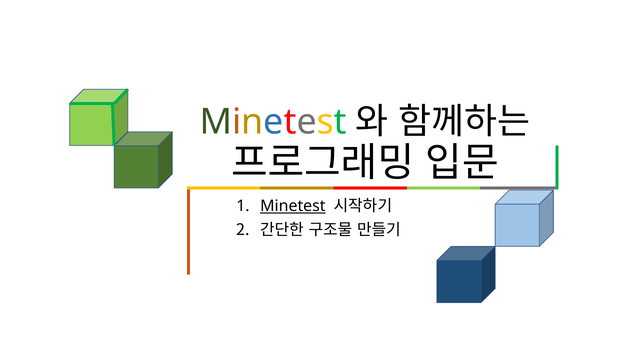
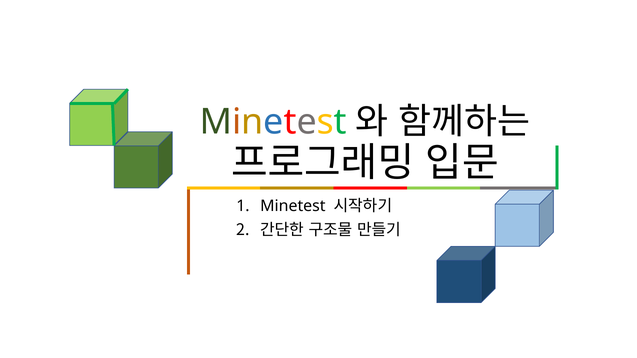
Minetest at (293, 206) underline: present -> none
